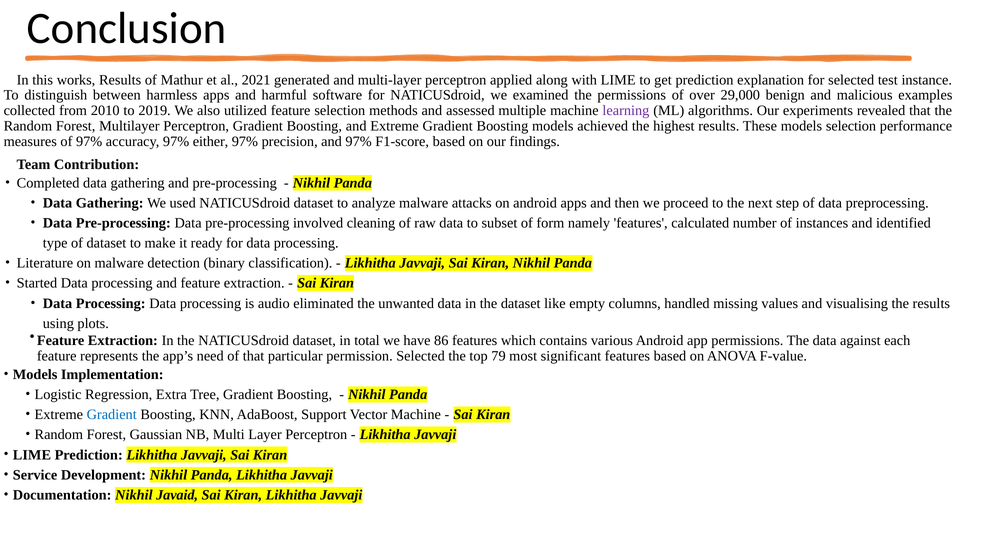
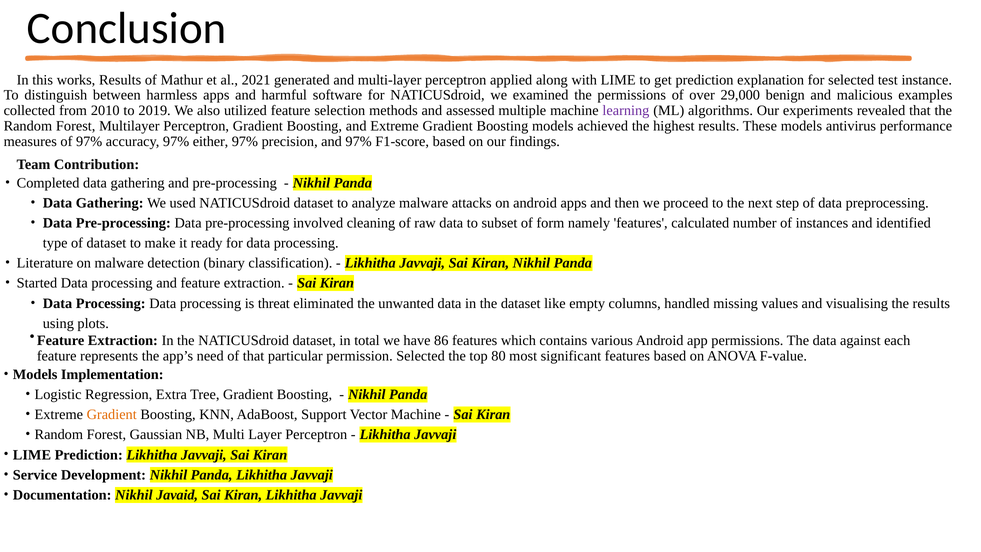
models selection: selection -> antivirus
audio: audio -> threat
79: 79 -> 80
Gradient at (112, 414) colour: blue -> orange
